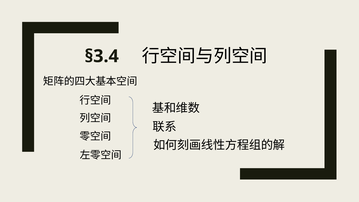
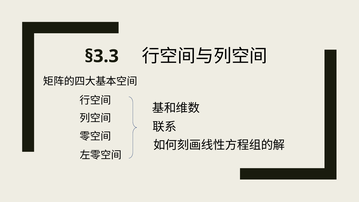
§3.4: §3.4 -> §3.3
